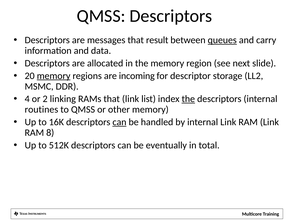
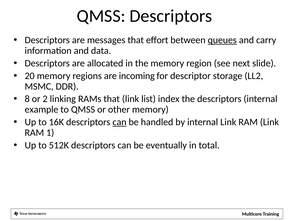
result: result -> effort
memory at (54, 76) underline: present -> none
4: 4 -> 8
the at (188, 99) underline: present -> none
routines: routines -> example
8: 8 -> 1
